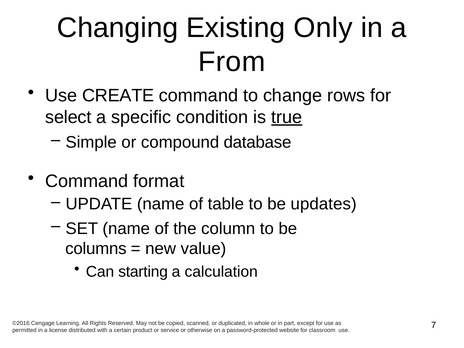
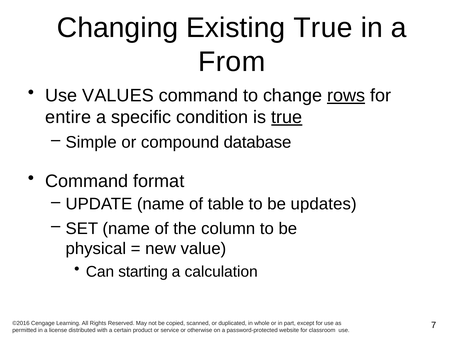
Existing Only: Only -> True
CREATE: CREATE -> VALUES
rows underline: none -> present
select: select -> entire
columns: columns -> physical
